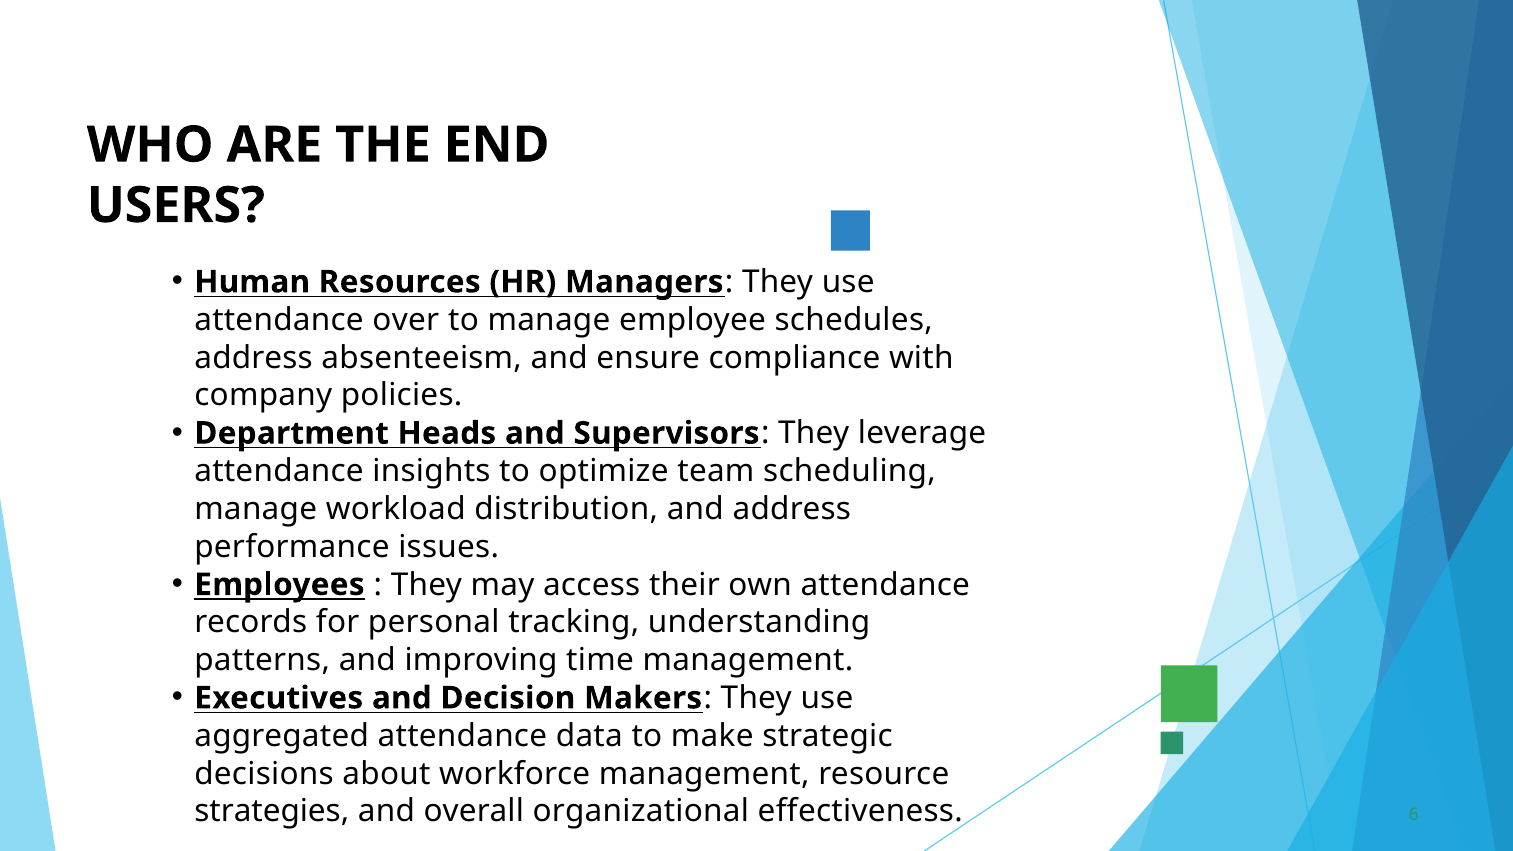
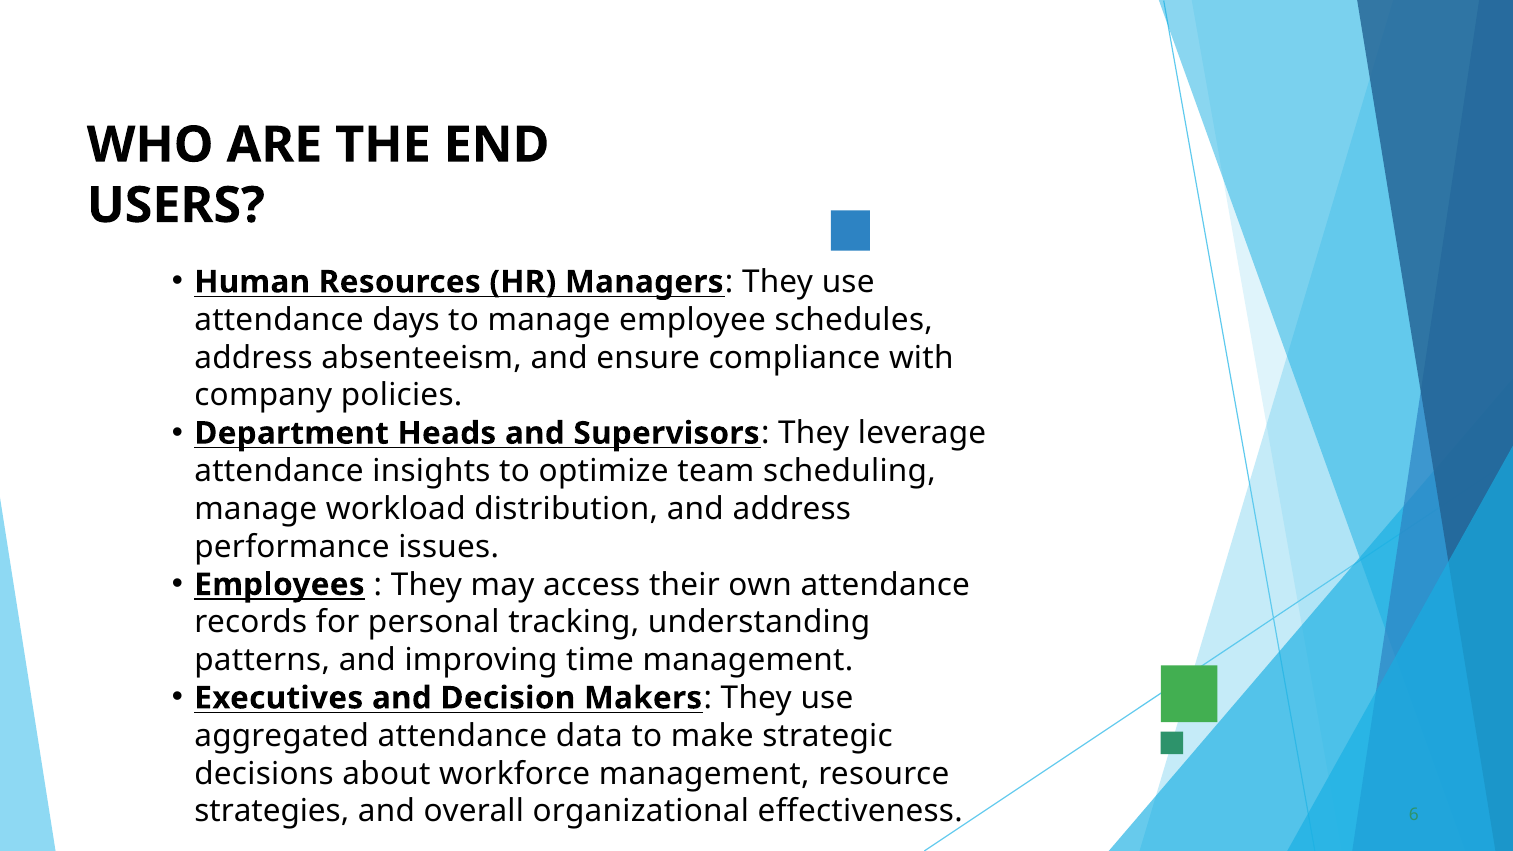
over: over -> days
